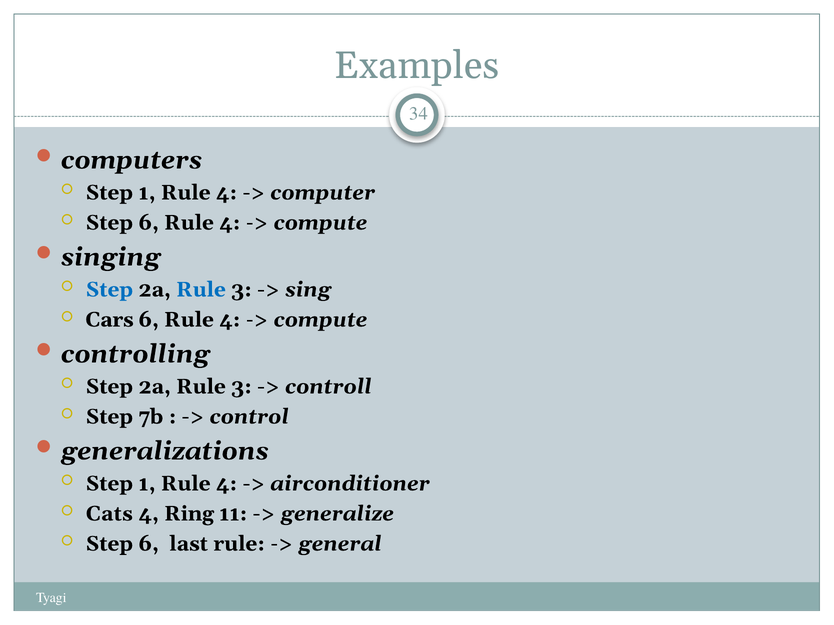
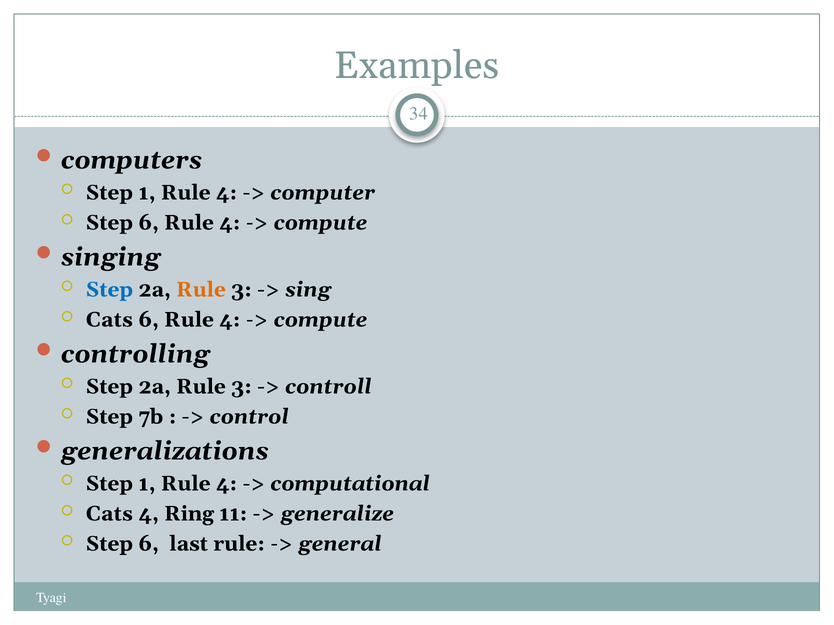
Rule at (201, 290) colour: blue -> orange
Cars at (110, 320): Cars -> Cats
airconditioner: airconditioner -> computational
